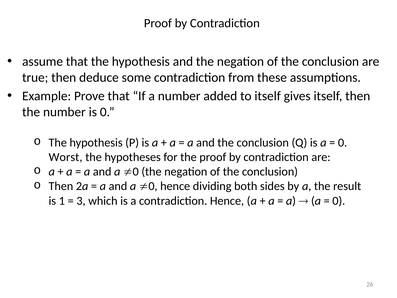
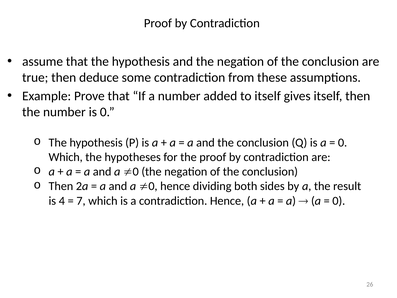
Worst at (66, 157): Worst -> Which
1: 1 -> 4
3: 3 -> 7
